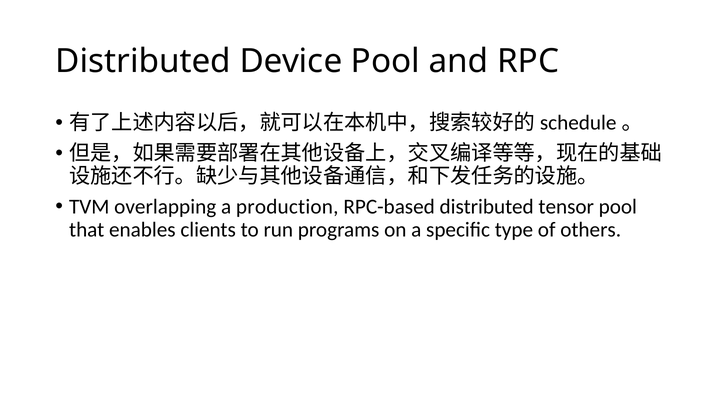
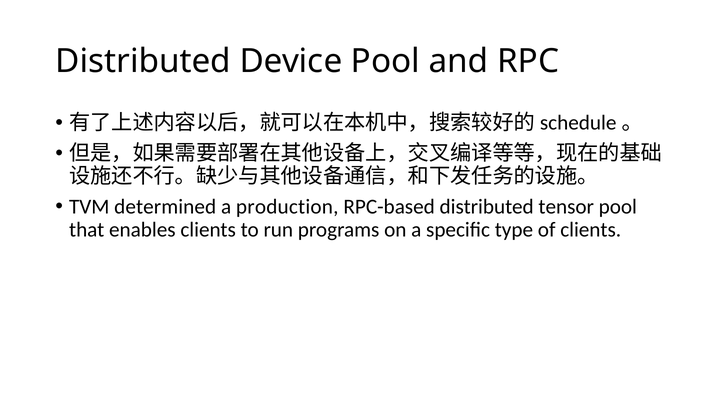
overlapping: overlapping -> determined
of others: others -> clients
